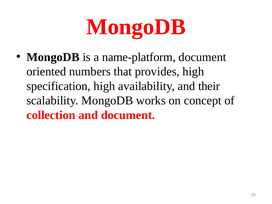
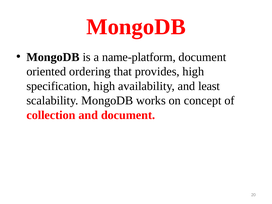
numbers: numbers -> ordering
their: their -> least
